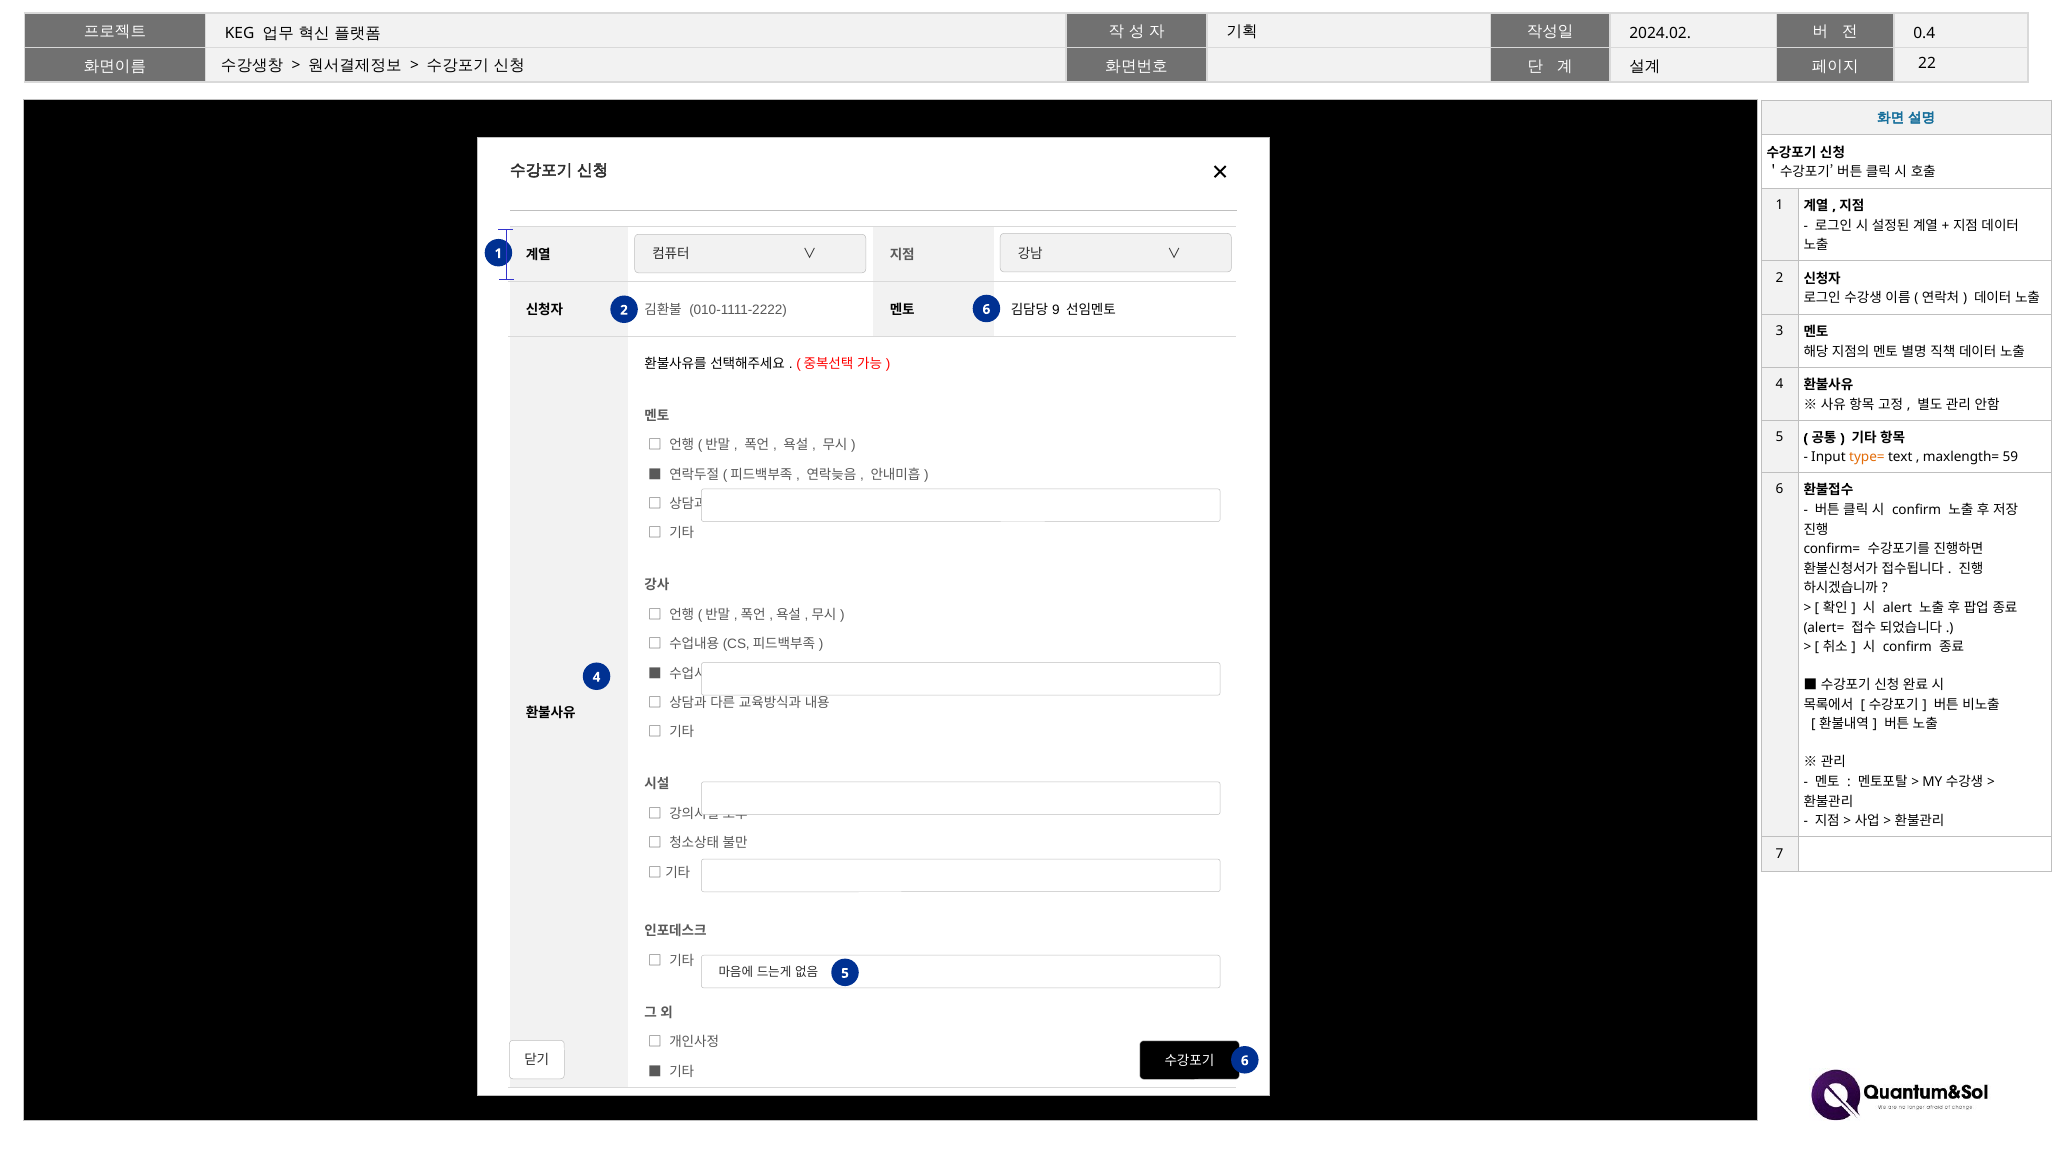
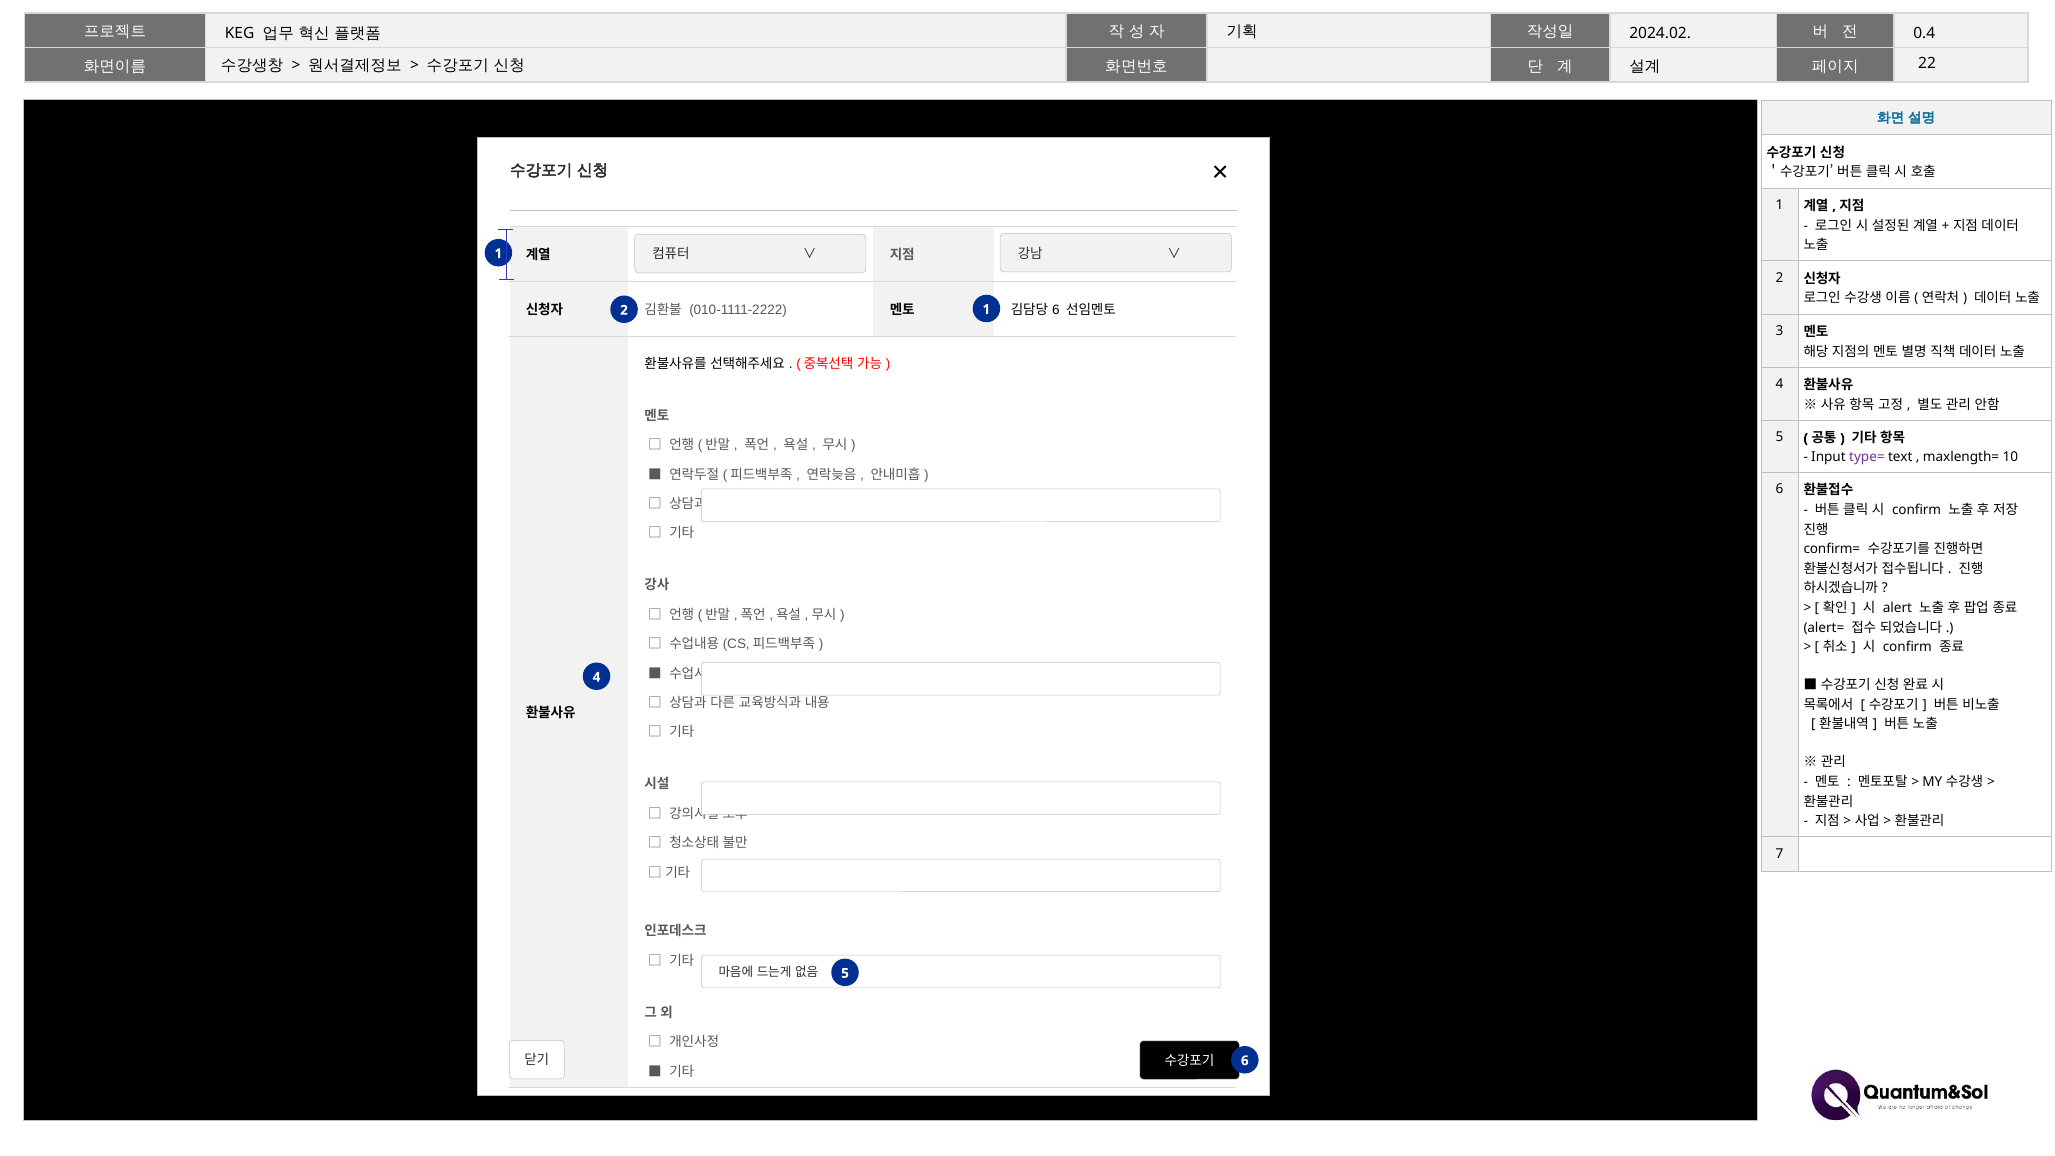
9 at (1056, 310): 9 -> 6
2 6: 6 -> 1
type= colour: orange -> purple
59: 59 -> 10
